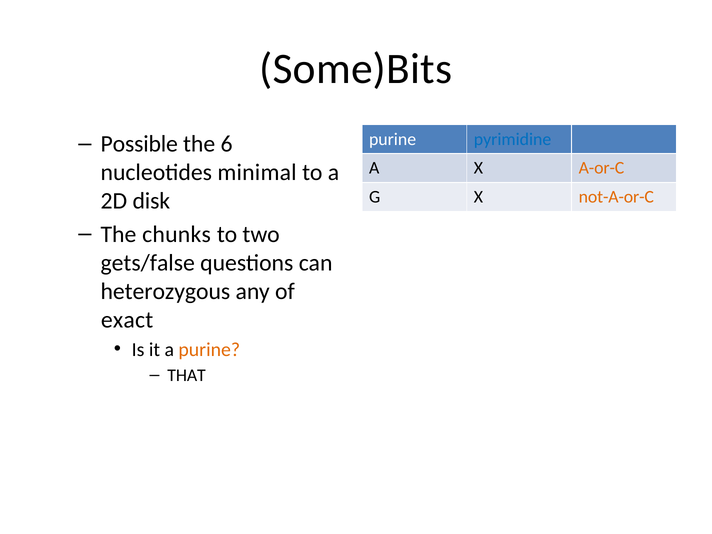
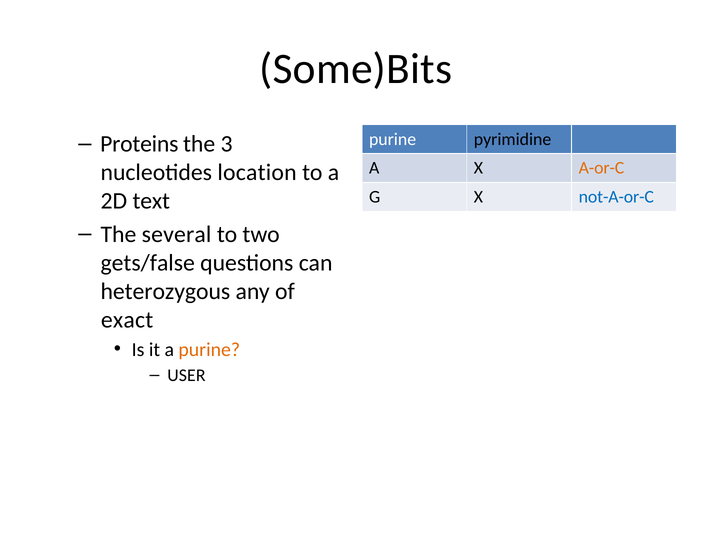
Possible: Possible -> Proteins
6: 6 -> 3
pyrimidine colour: blue -> black
minimal: minimal -> location
not-A-or-C colour: orange -> blue
disk: disk -> text
chunks: chunks -> several
THAT: THAT -> USER
